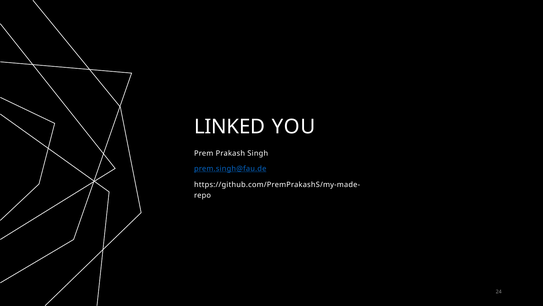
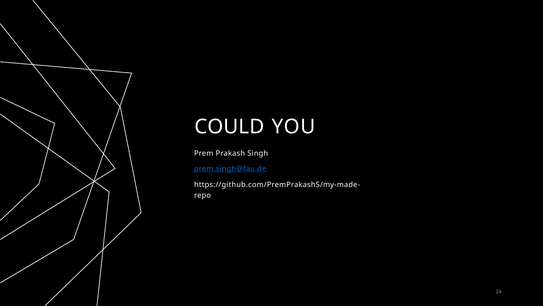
LINKED: LINKED -> COULD
